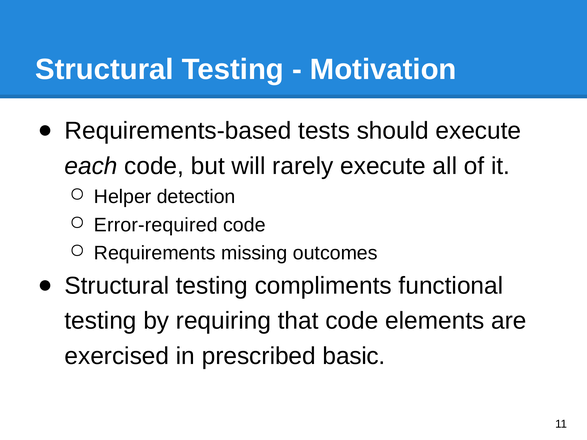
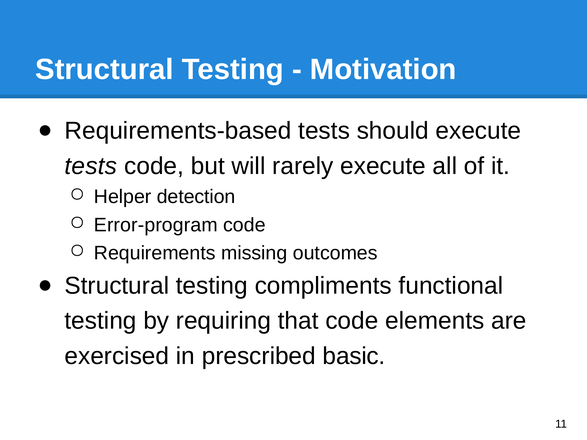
each at (91, 166): each -> tests
Error-required: Error-required -> Error-program
